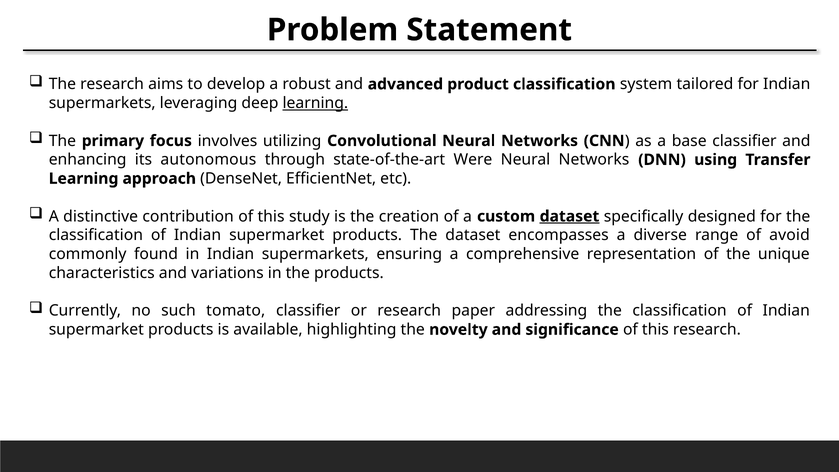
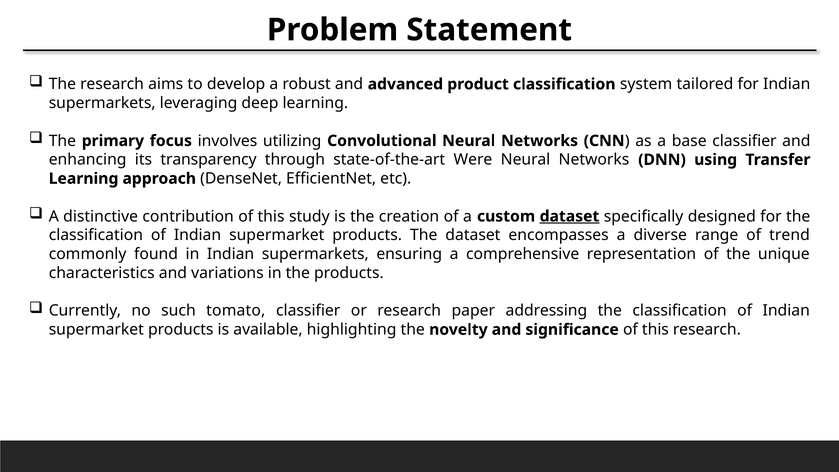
learning at (315, 103) underline: present -> none
autonomous: autonomous -> transparency
avoid: avoid -> trend
